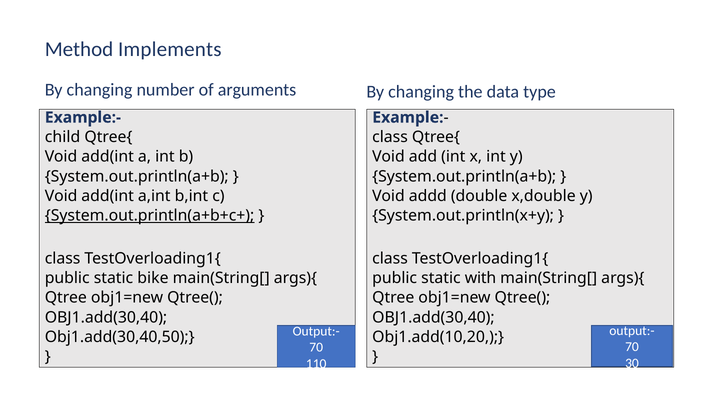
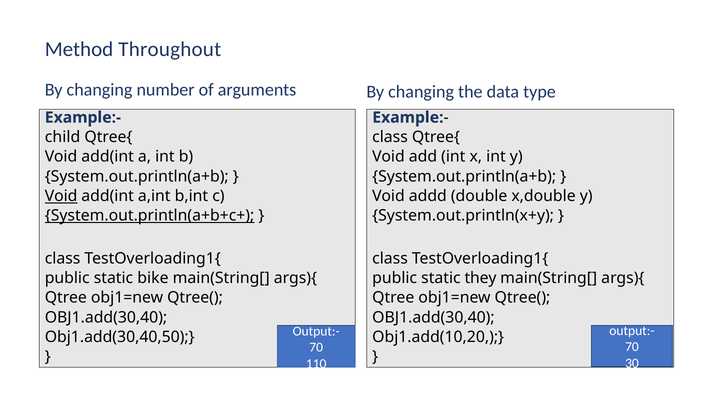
Implements: Implements -> Throughout
Void at (61, 196) underline: none -> present
with: with -> they
